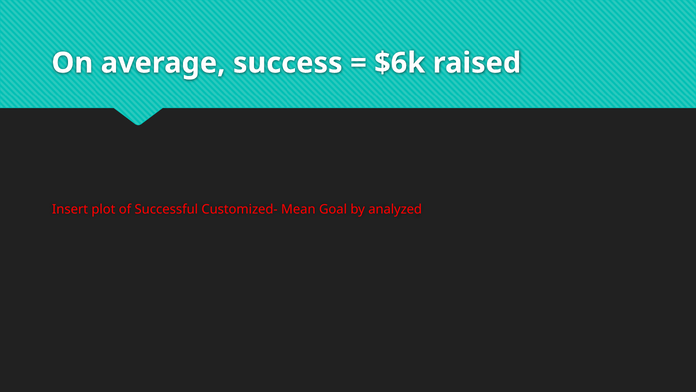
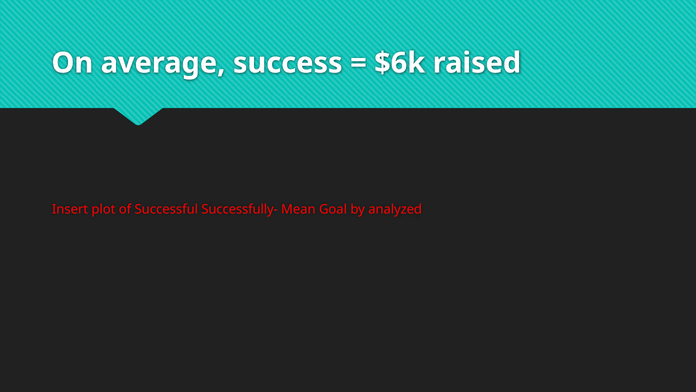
Customized-: Customized- -> Successfully-
